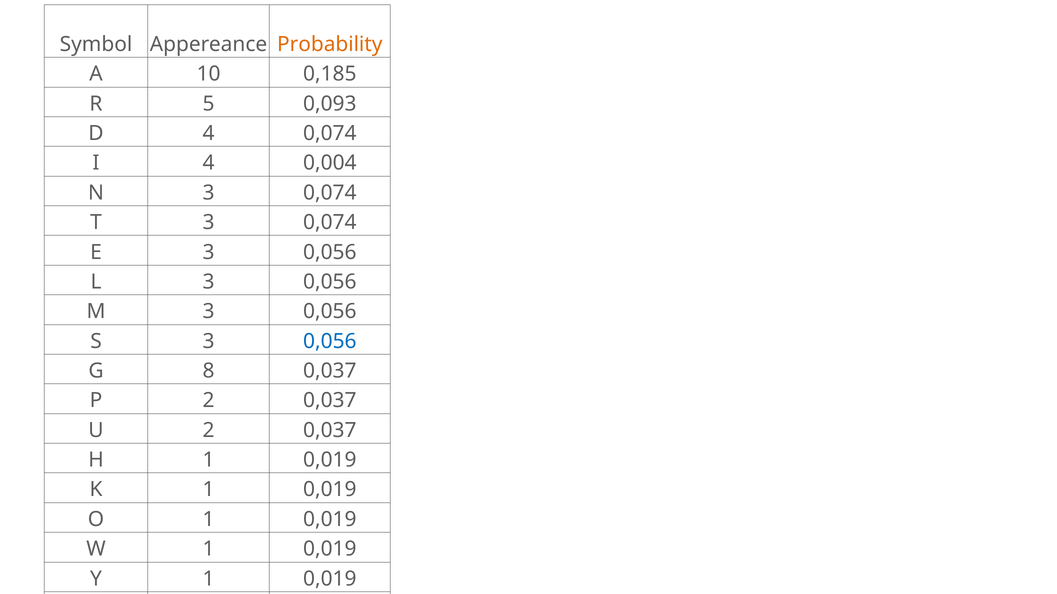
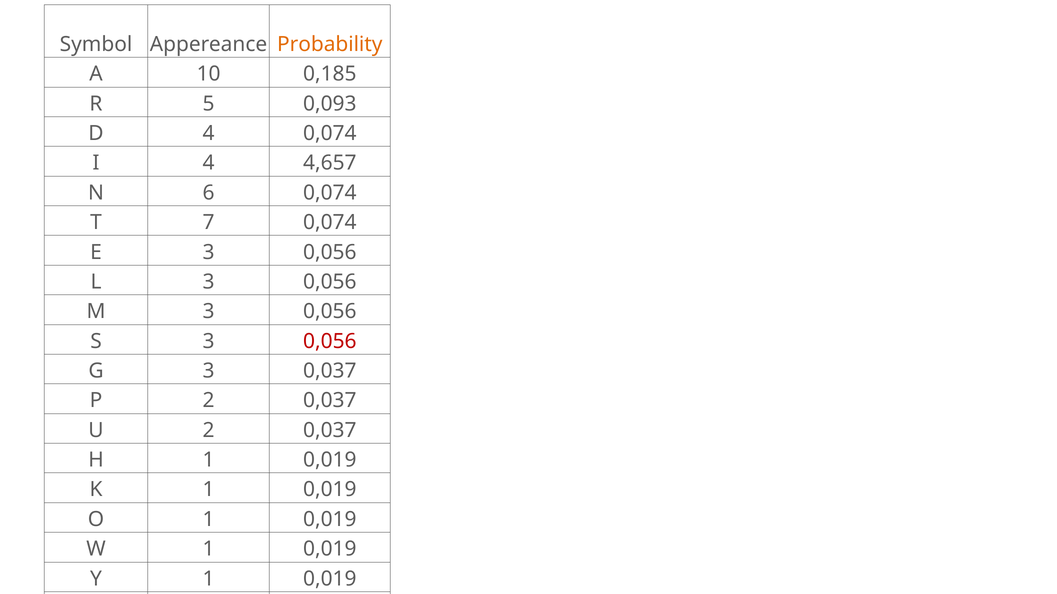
0,004: 0,004 -> 4,657
N 3: 3 -> 6
T 3: 3 -> 7
0,056 at (330, 342) colour: blue -> red
G 8: 8 -> 3
